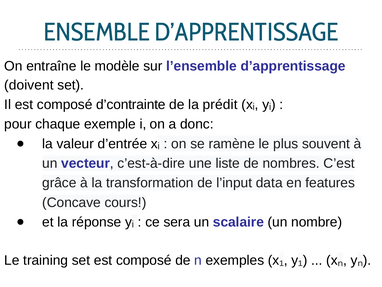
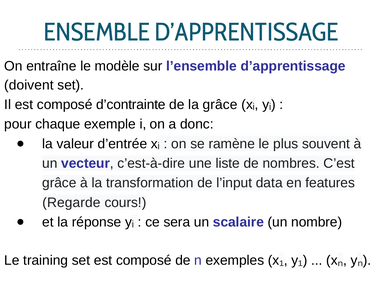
la prédit: prédit -> grâce
Concave: Concave -> Regarde
